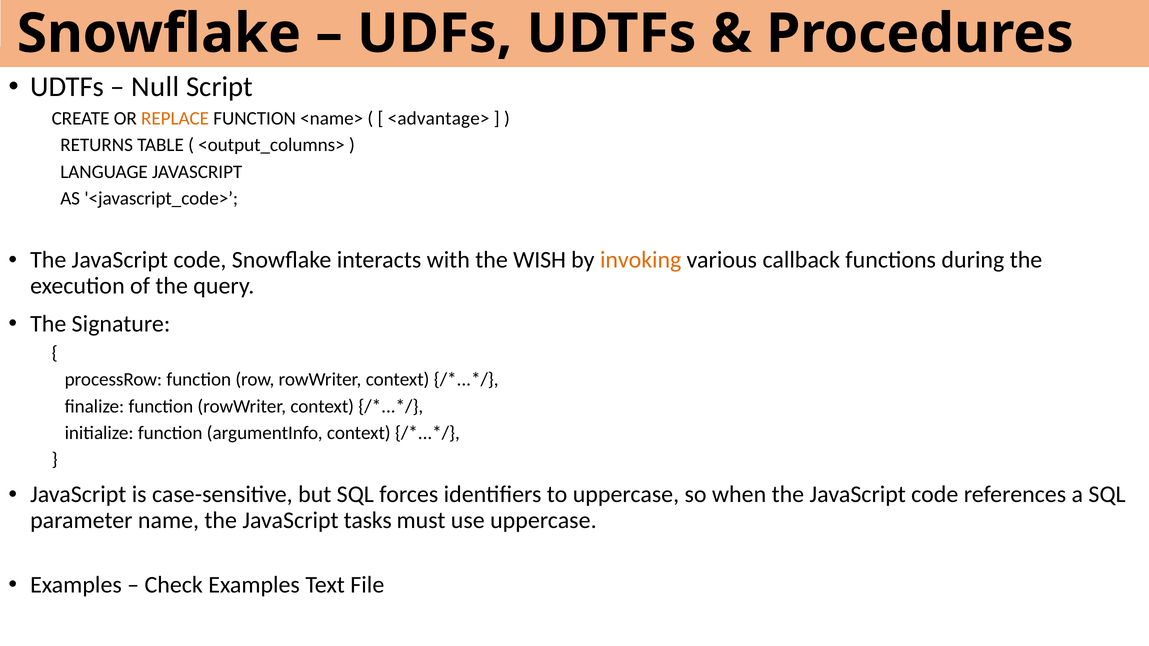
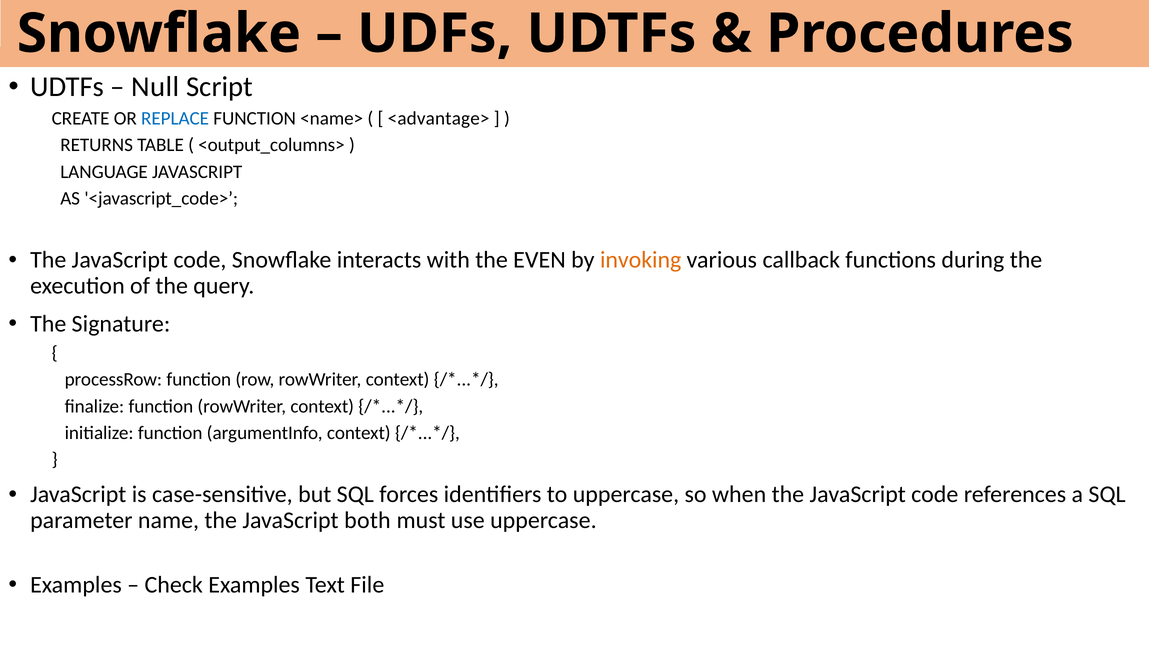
REPLACE colour: orange -> blue
WISH: WISH -> EVEN
tasks: tasks -> both
